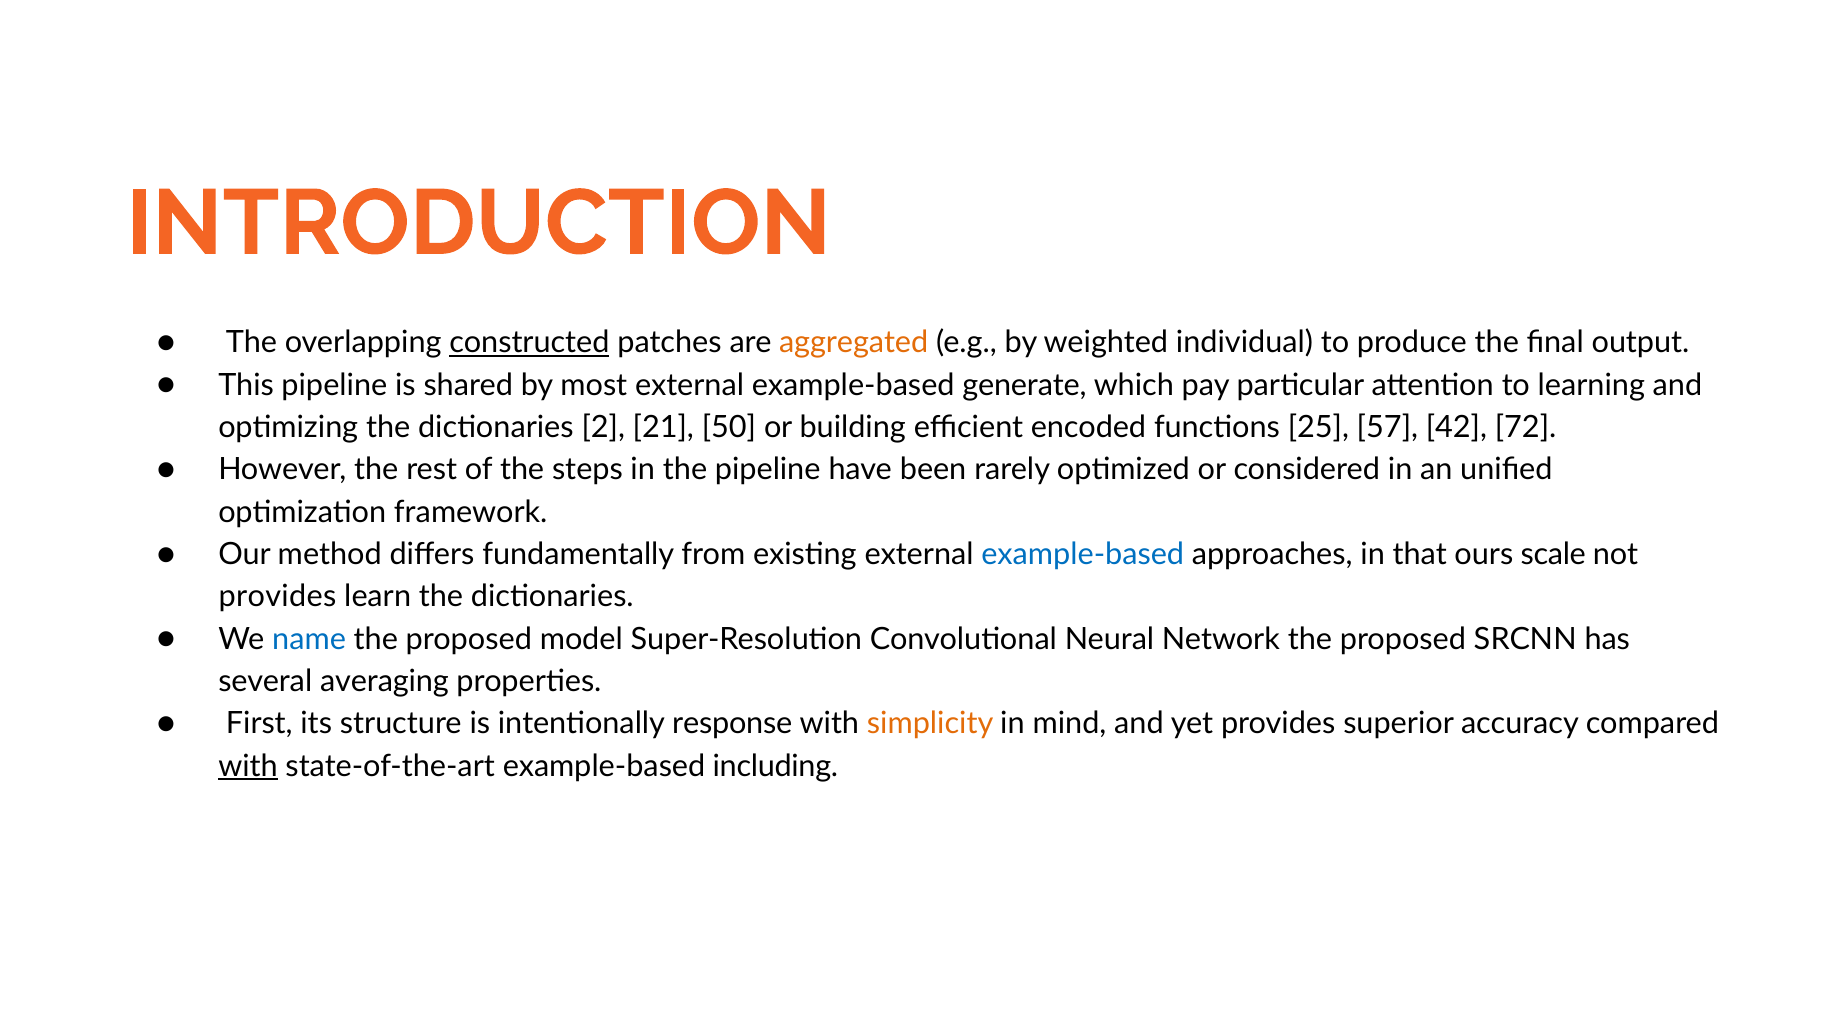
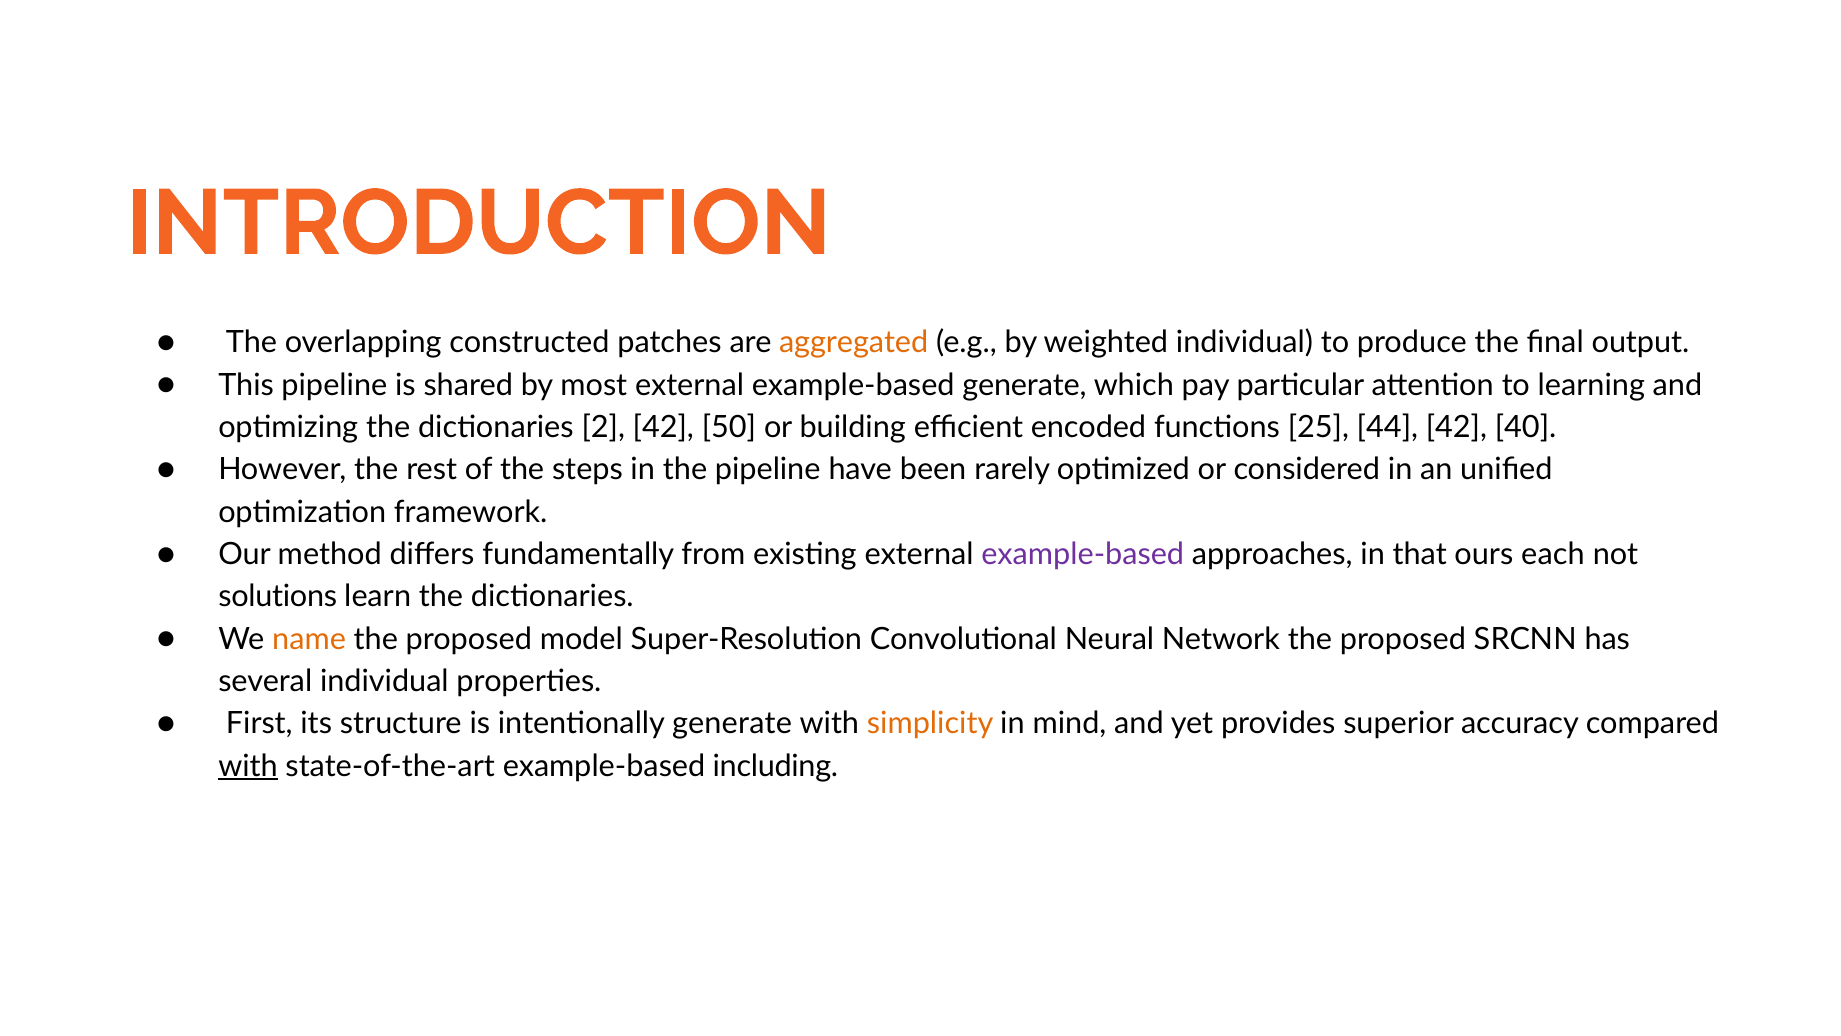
constructed underline: present -> none
2 21: 21 -> 42
57: 57 -> 44
72: 72 -> 40
example-based at (1083, 554) colour: blue -> purple
scale: scale -> each
provides at (277, 596): provides -> solutions
name colour: blue -> orange
several averaging: averaging -> individual
intentionally response: response -> generate
